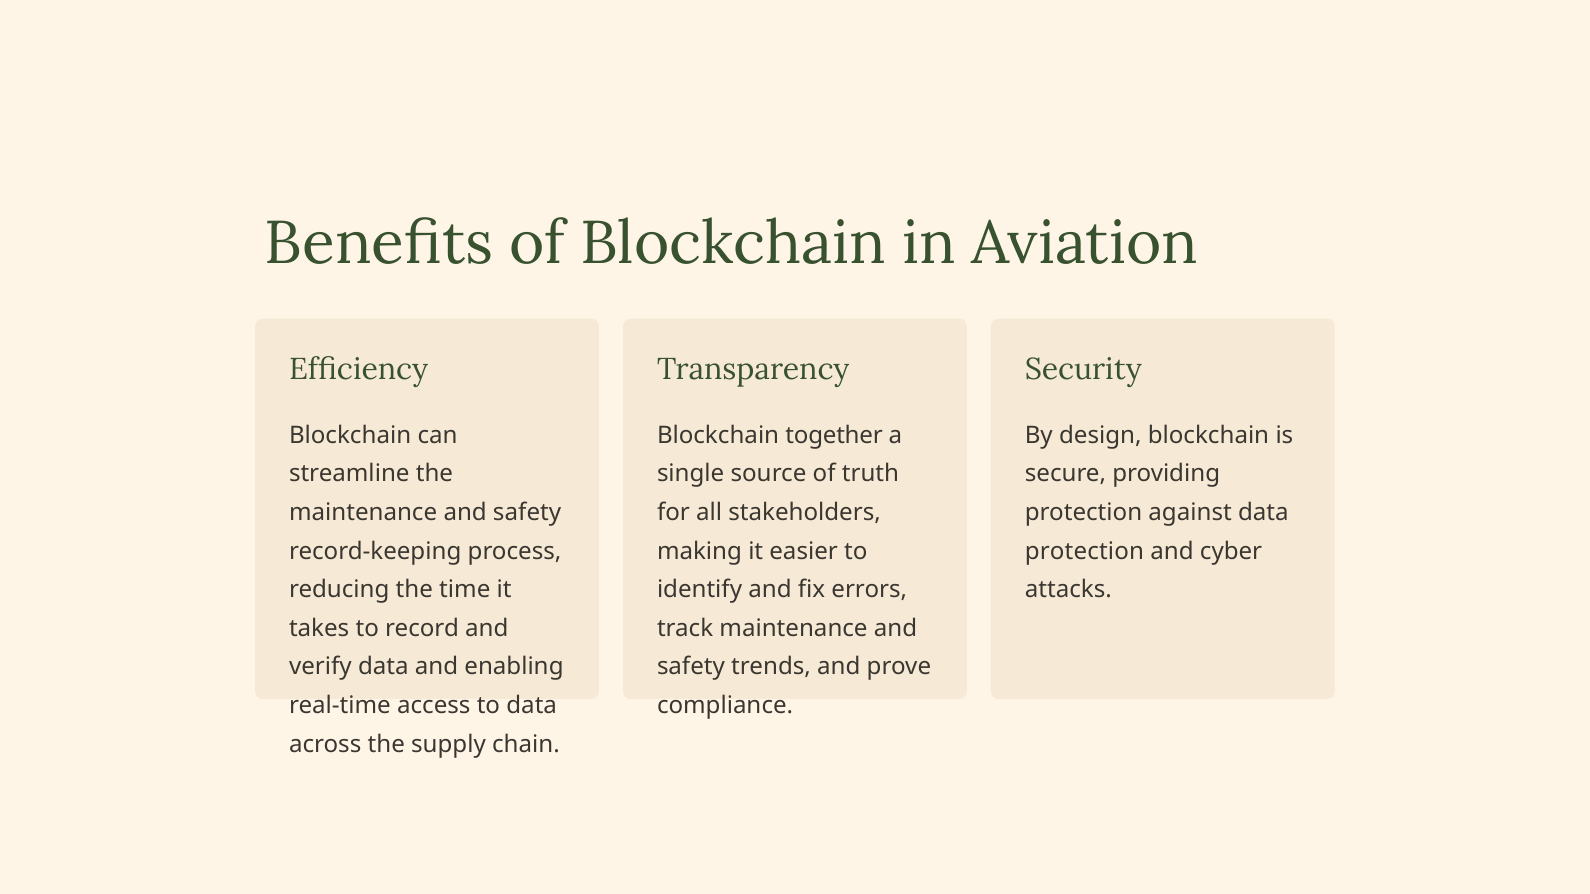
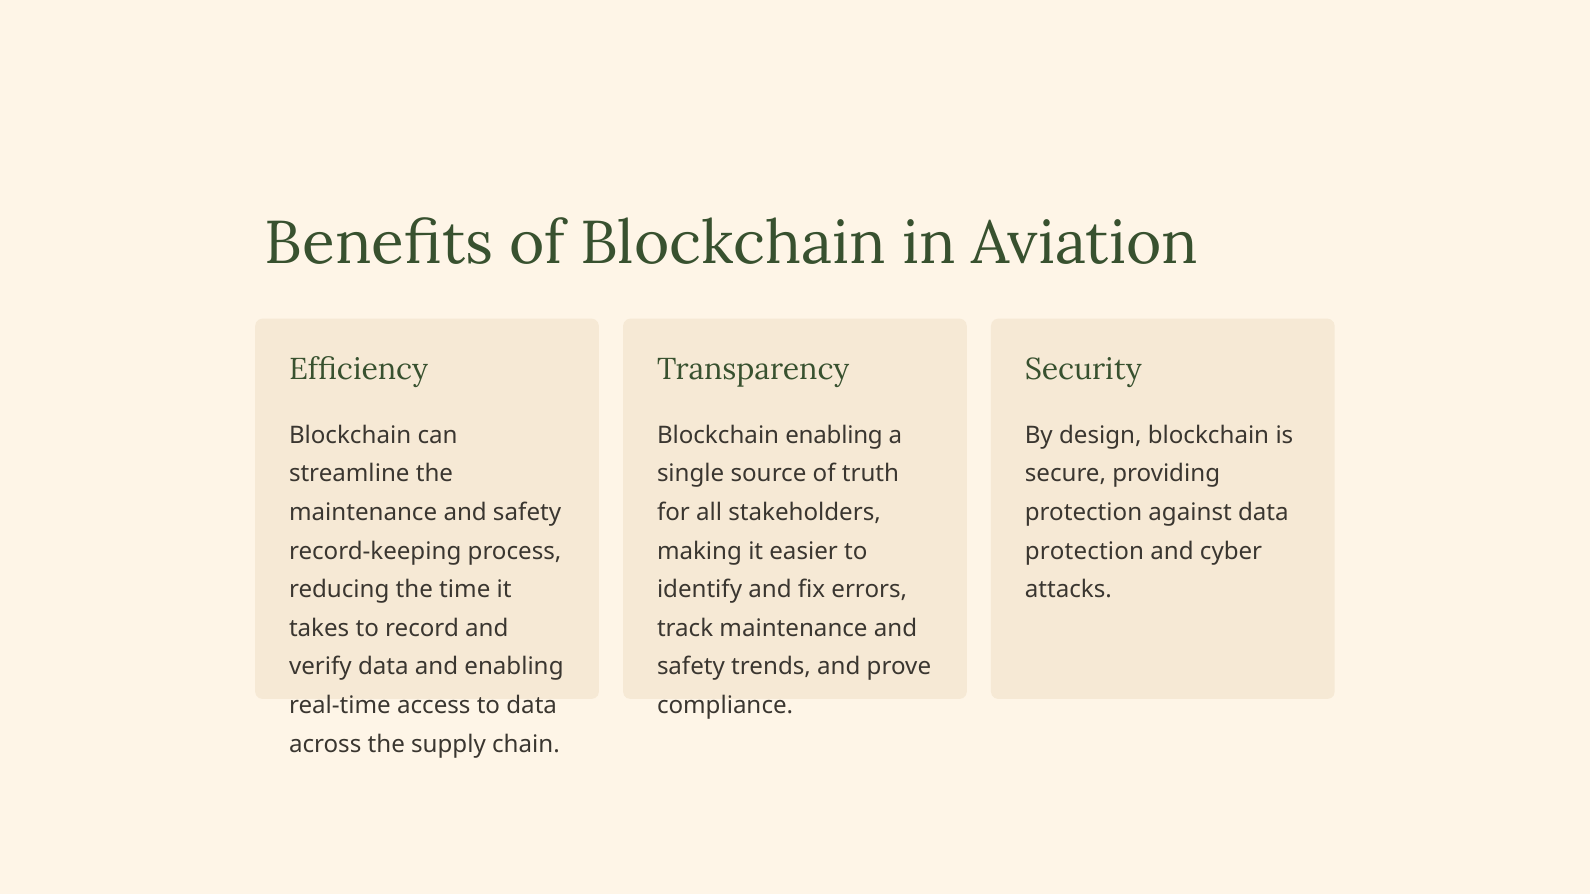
Blockchain together: together -> enabling
